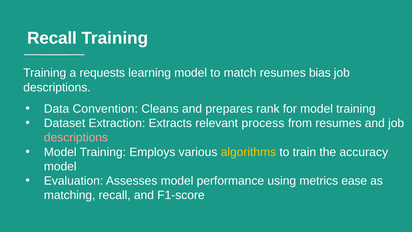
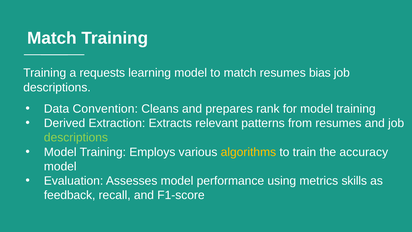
Recall at (52, 38): Recall -> Match
Dataset: Dataset -> Derived
process: process -> patterns
descriptions at (76, 137) colour: pink -> light green
ease: ease -> skills
matching: matching -> feedback
